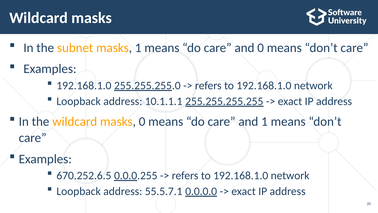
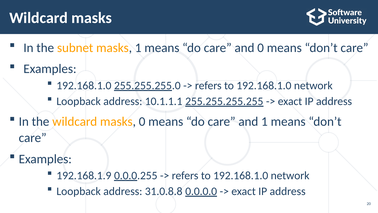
670.252.6.5: 670.252.6.5 -> 192.168.1.9
55.5.7.1: 55.5.7.1 -> 31.0.8.8
